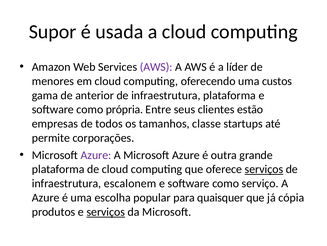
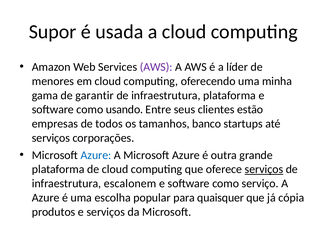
custos: custos -> minha
anterior: anterior -> garantir
própria: própria -> usando
classe: classe -> banco
permite at (51, 138): permite -> serviços
Azure at (96, 155) colour: purple -> blue
serviços at (106, 211) underline: present -> none
